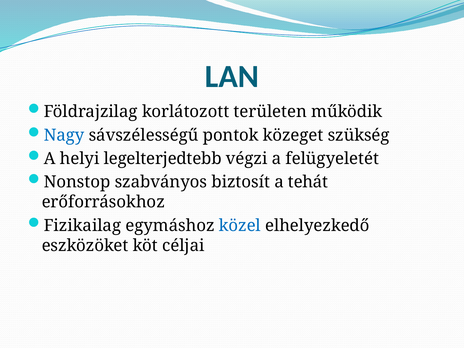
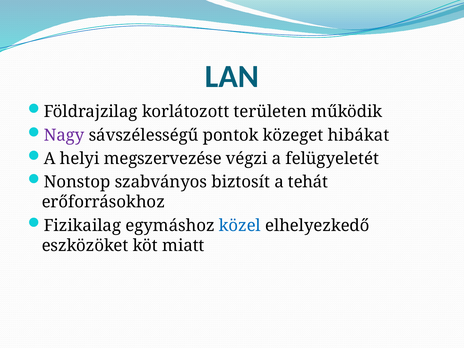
Nagy colour: blue -> purple
szükség: szükség -> hibákat
legelterjedtebb: legelterjedtebb -> megszervezése
céljai: céljai -> miatt
